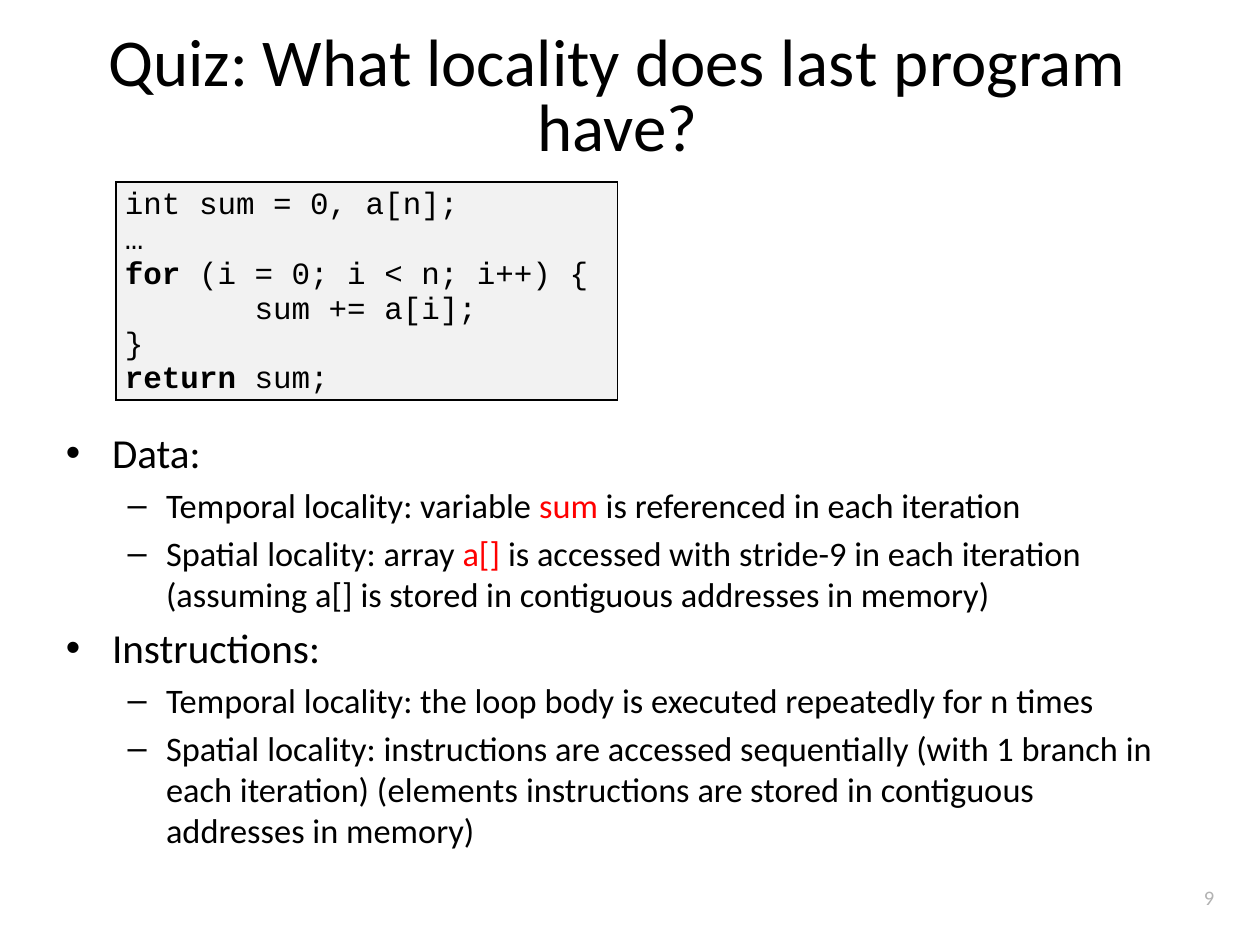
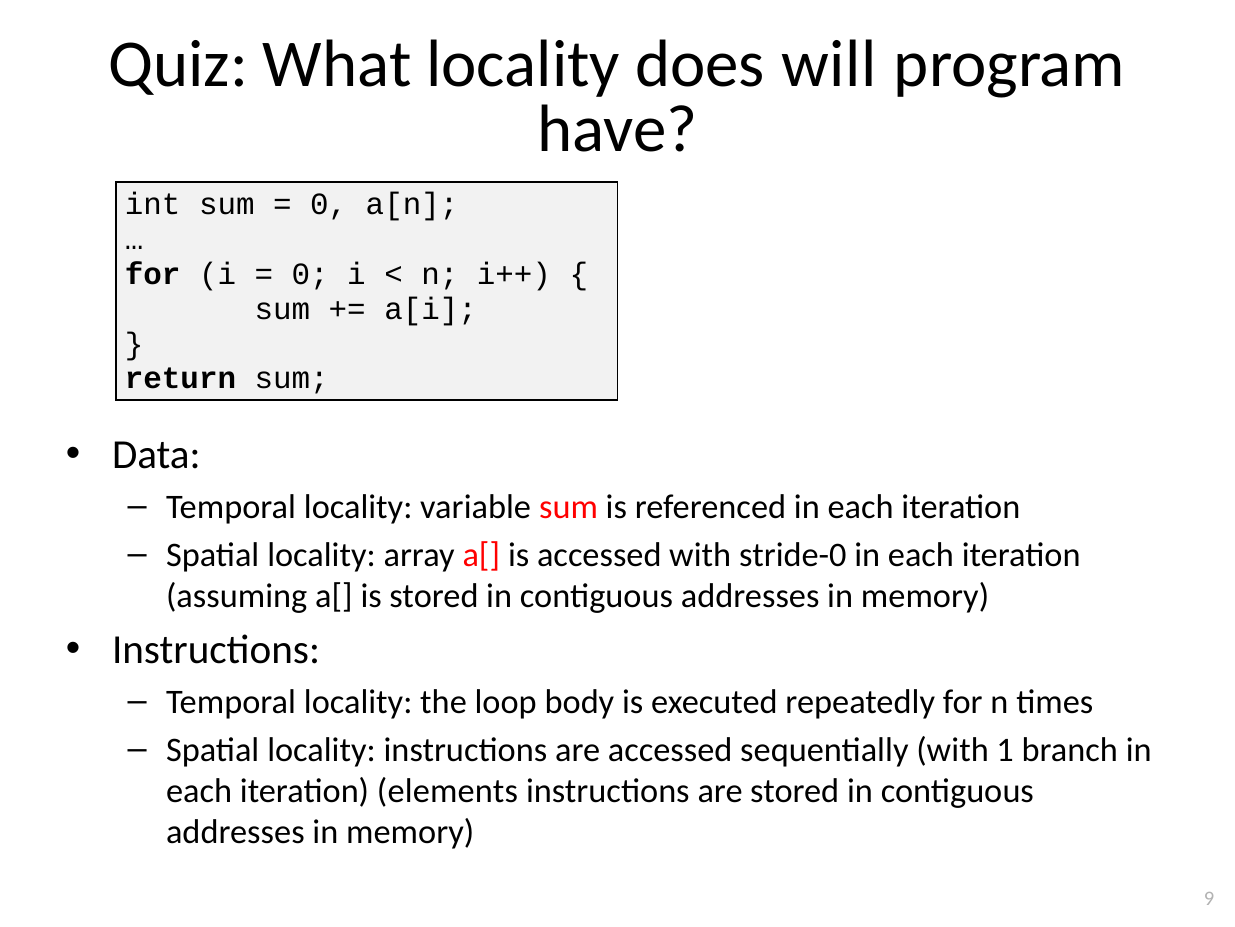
last: last -> will
stride-9: stride-9 -> stride-0
